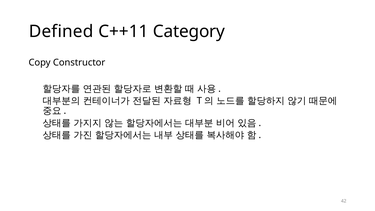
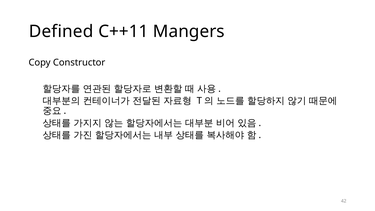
Category: Category -> Mangers
